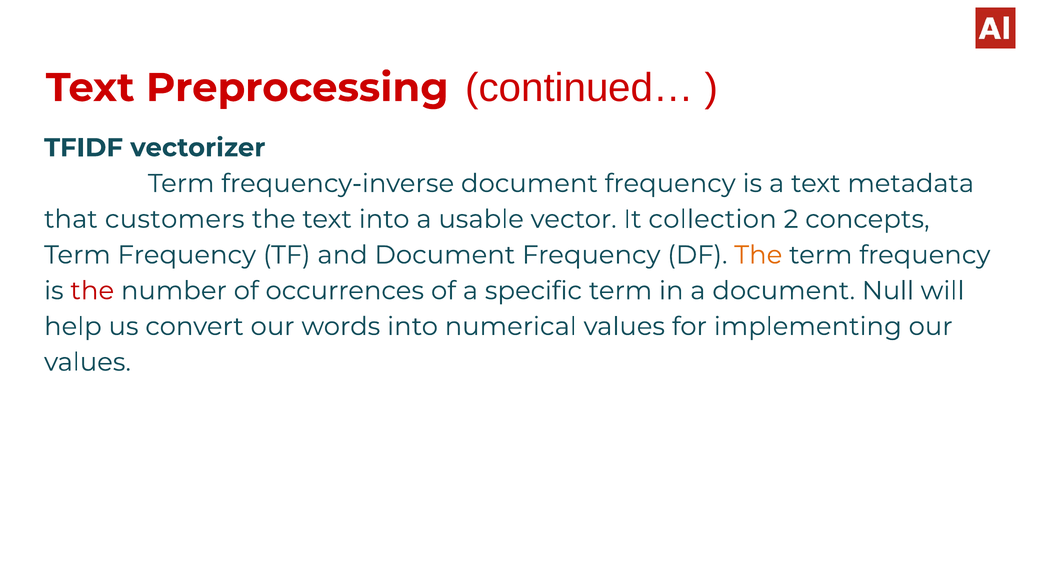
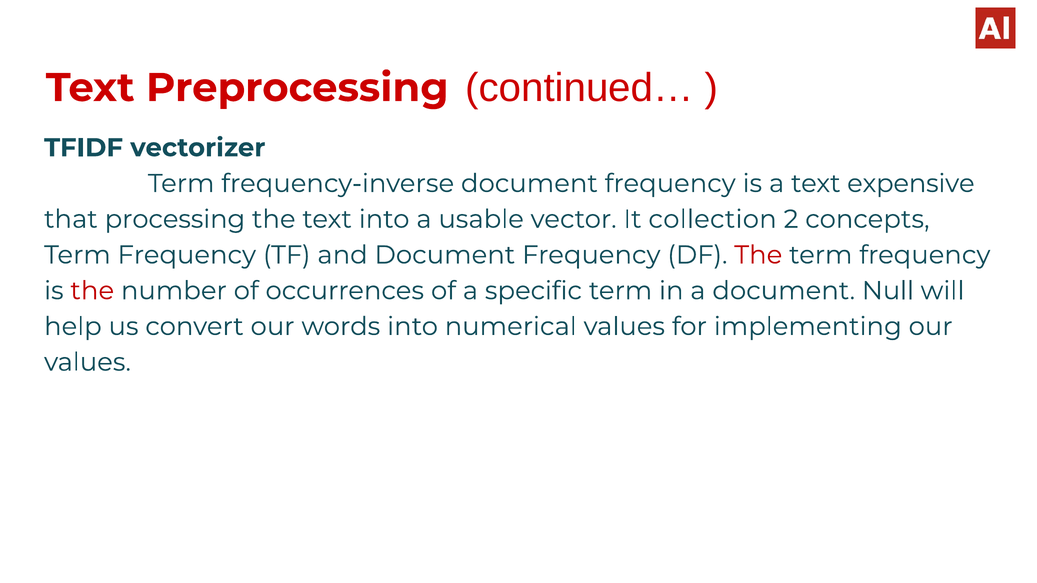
metadata: metadata -> expensive
customers: customers -> processing
The at (758, 255) colour: orange -> red
